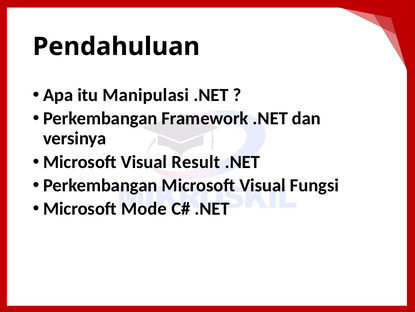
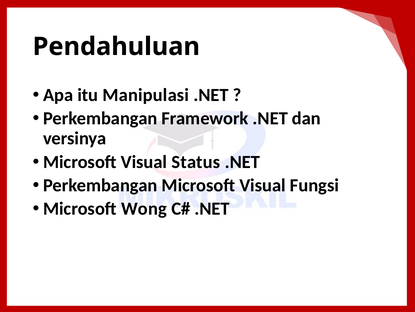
Result: Result -> Status
Mode: Mode -> Wong
